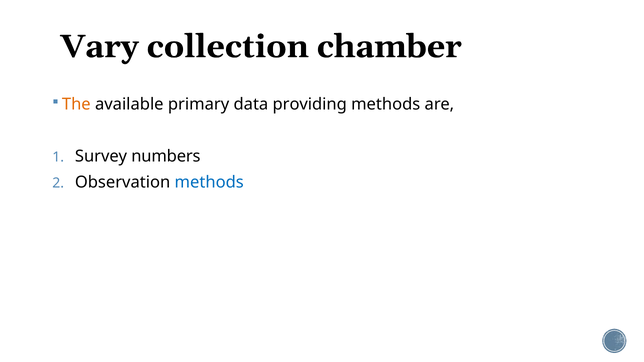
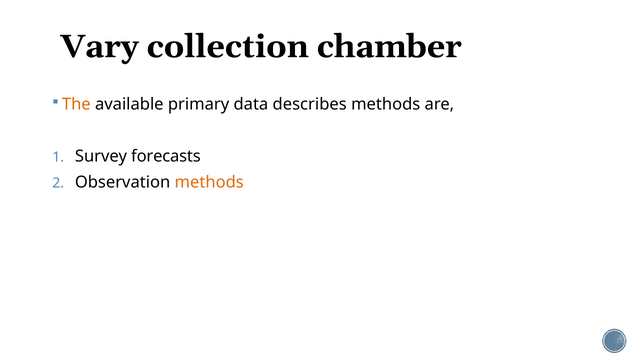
providing: providing -> describes
numbers: numbers -> forecasts
methods at (209, 182) colour: blue -> orange
